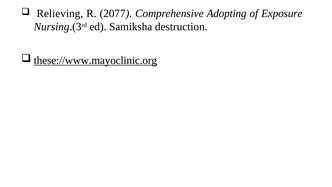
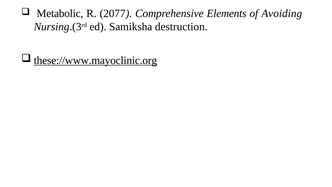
Relieving: Relieving -> Metabolic
Adopting: Adopting -> Elements
Exposure: Exposure -> Avoiding
